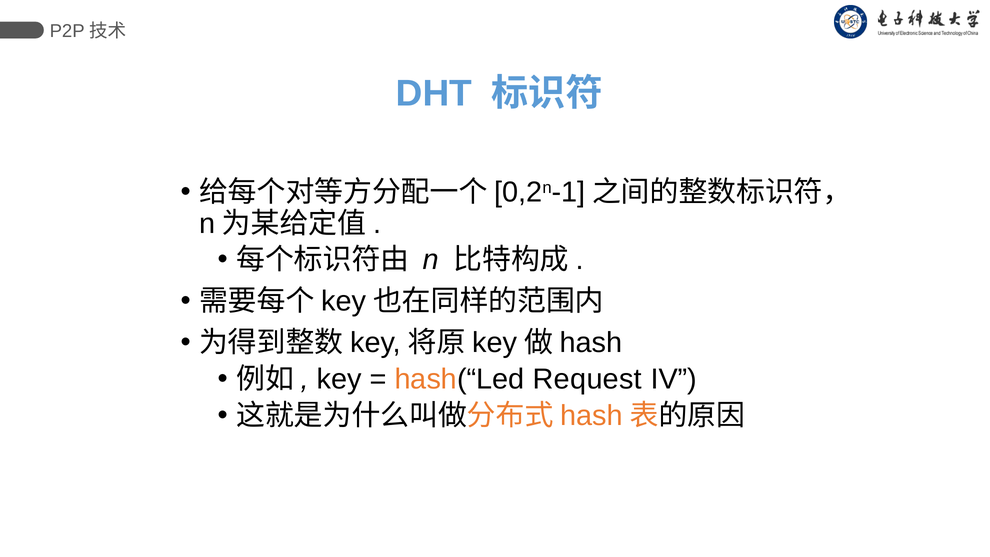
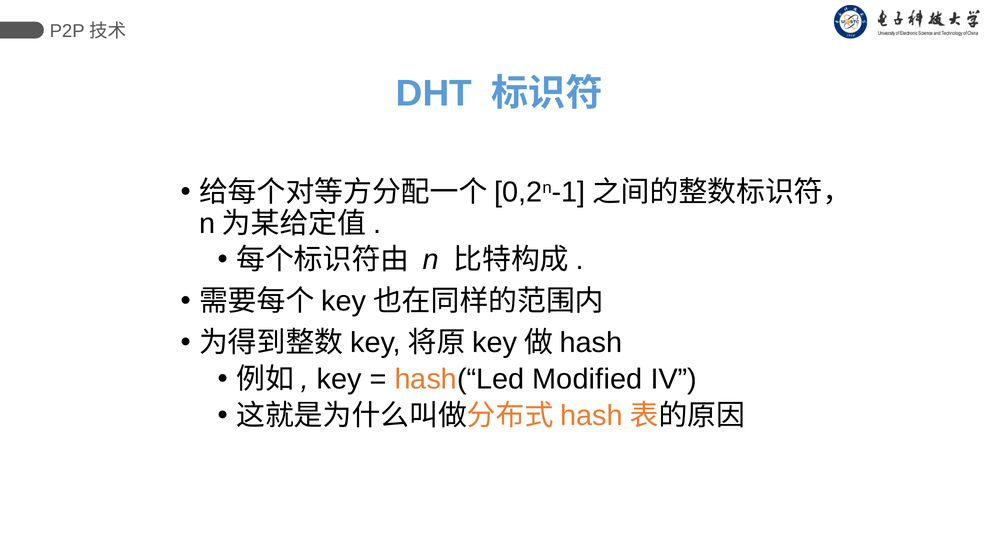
Request: Request -> Modified
